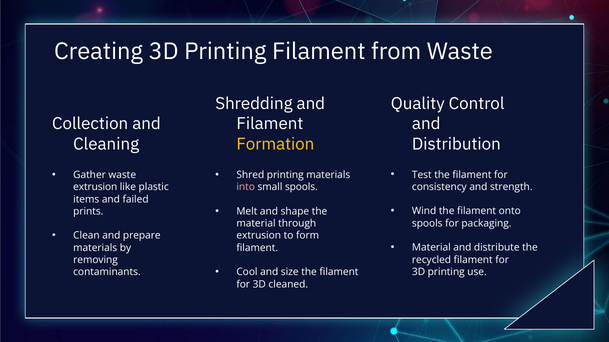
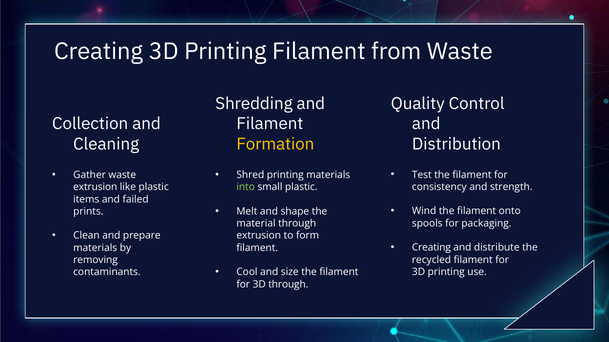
into colour: pink -> light green
small spools: spools -> plastic
Material at (431, 248): Material -> Creating
3D cleaned: cleaned -> through
